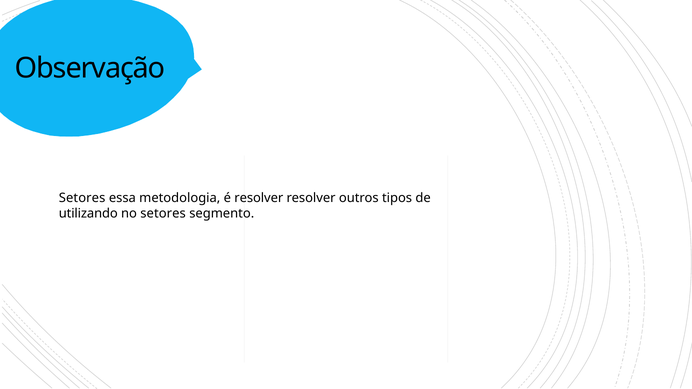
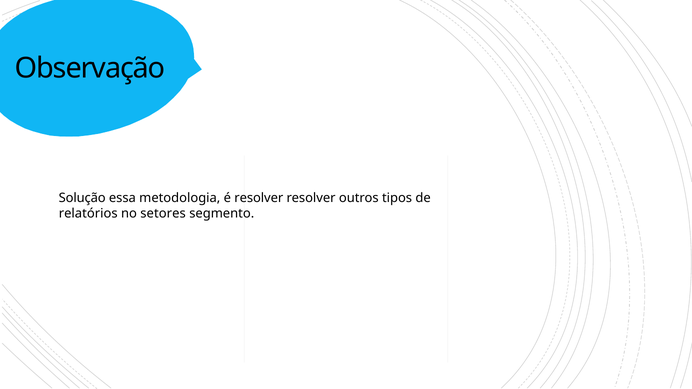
Setores at (82, 198): Setores -> Solução
utilizando: utilizando -> relatórios
